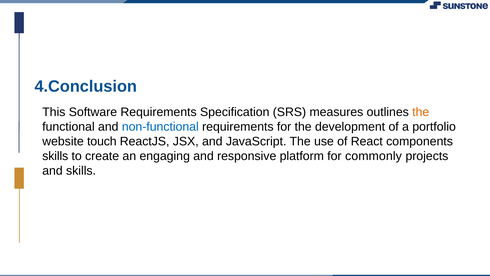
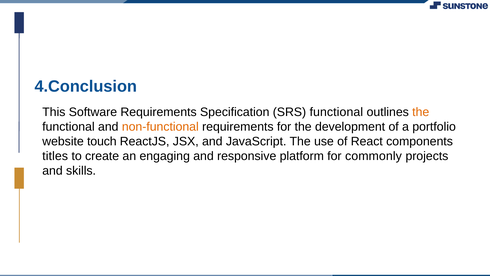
SRS measures: measures -> functional
non-functional colour: blue -> orange
skills at (55, 156): skills -> titles
